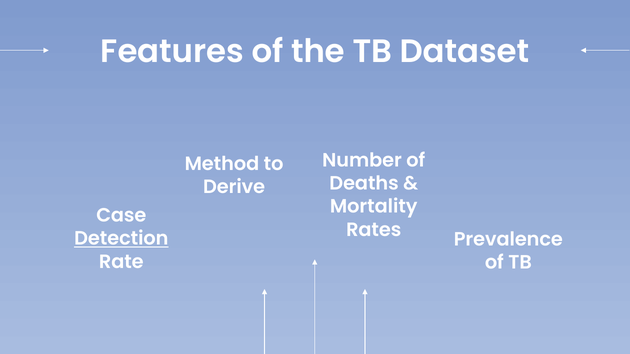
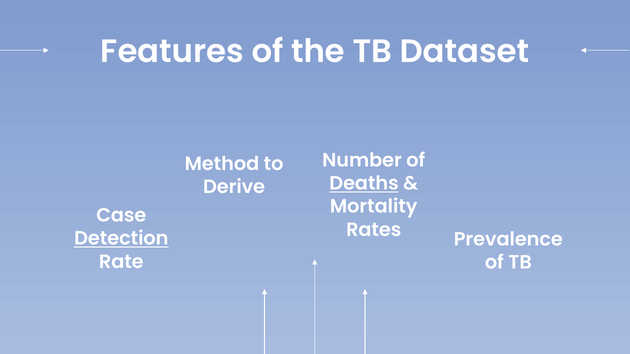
Deaths underline: none -> present
